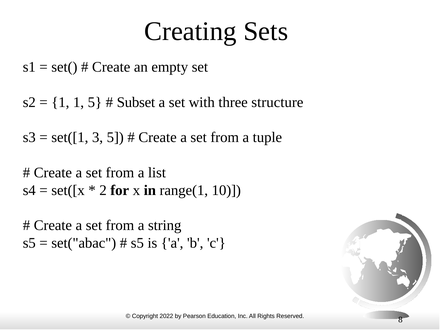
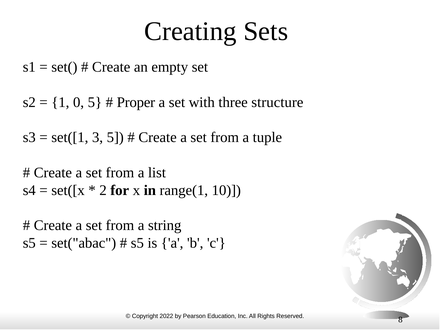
1 1: 1 -> 0
Subset: Subset -> Proper
